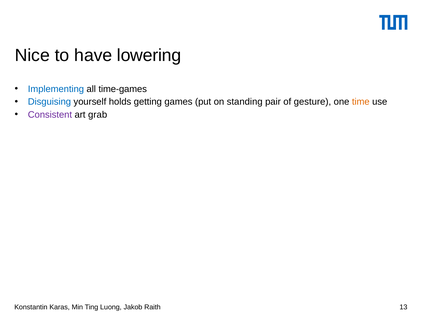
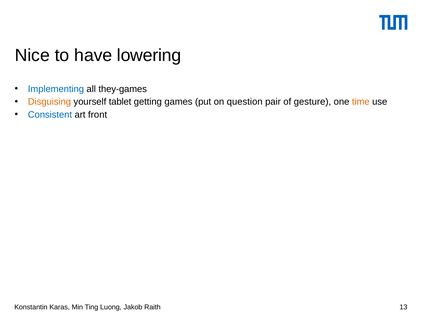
time-games: time-games -> they-games
Disguising colour: blue -> orange
holds: holds -> tablet
standing: standing -> question
Consistent colour: purple -> blue
grab: grab -> front
